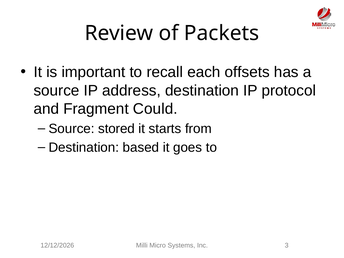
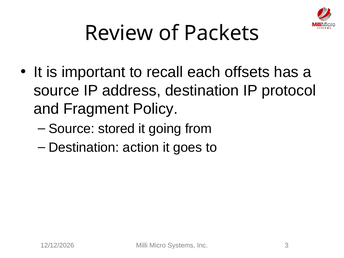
Could: Could -> Policy
starts: starts -> going
based: based -> action
